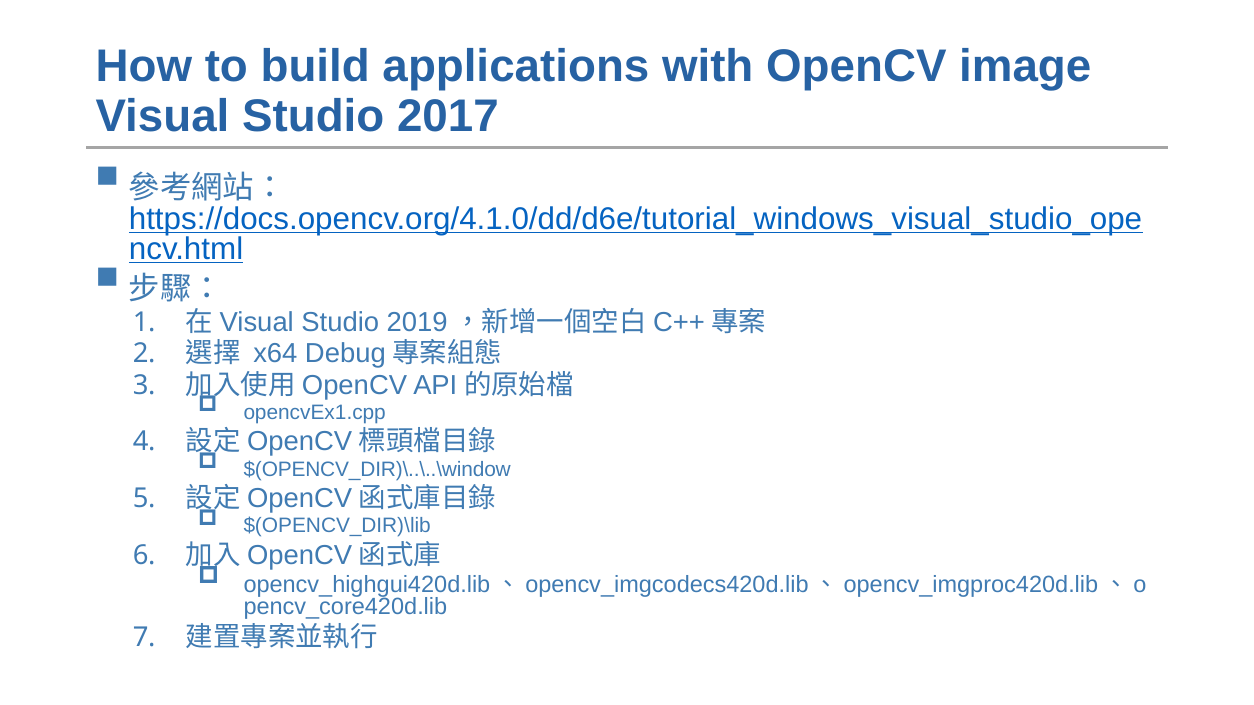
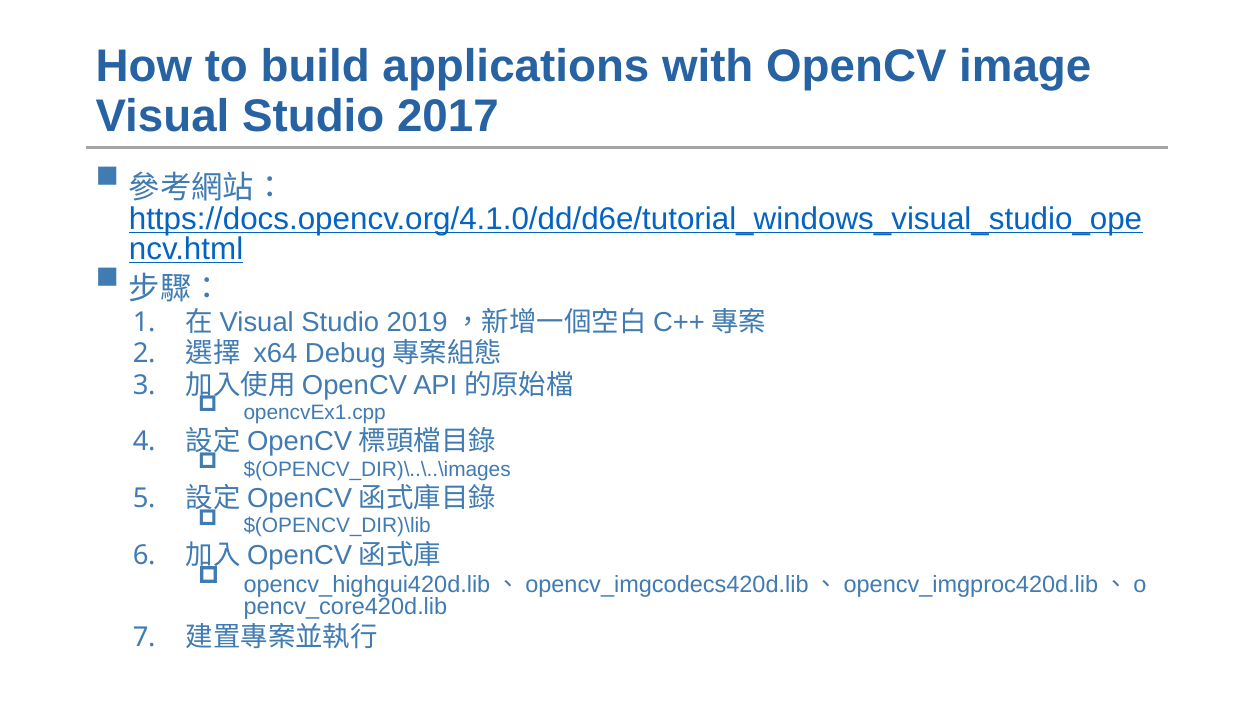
$(OPENCV_DIR)\..\..\window: $(OPENCV_DIR)\..\..\window -> $(OPENCV_DIR)\..\..\images
